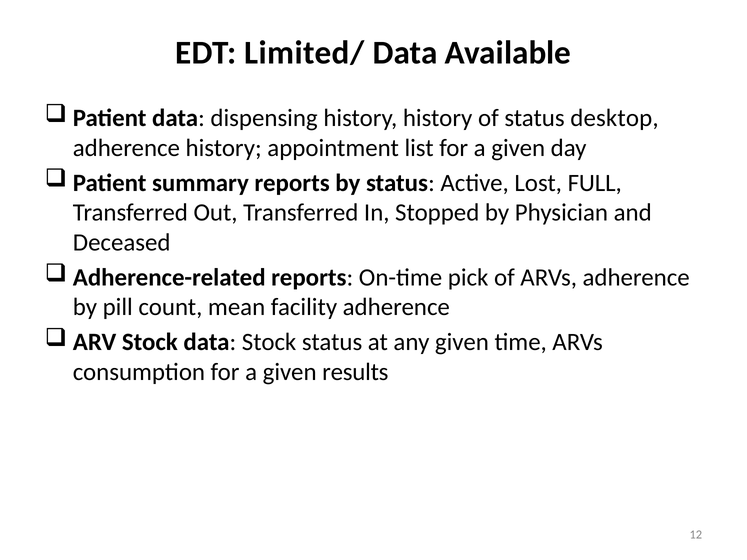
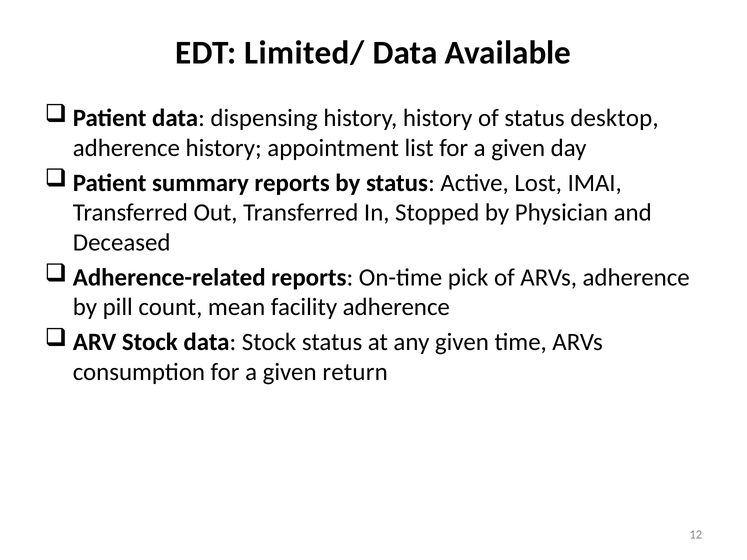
FULL: FULL -> IMAI
results: results -> return
